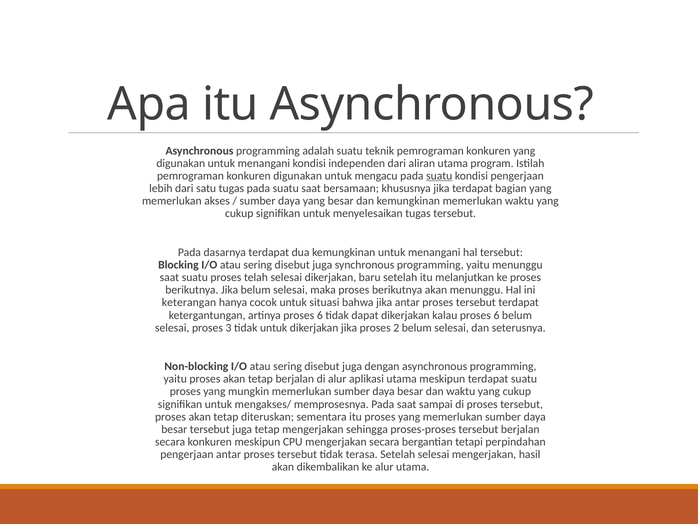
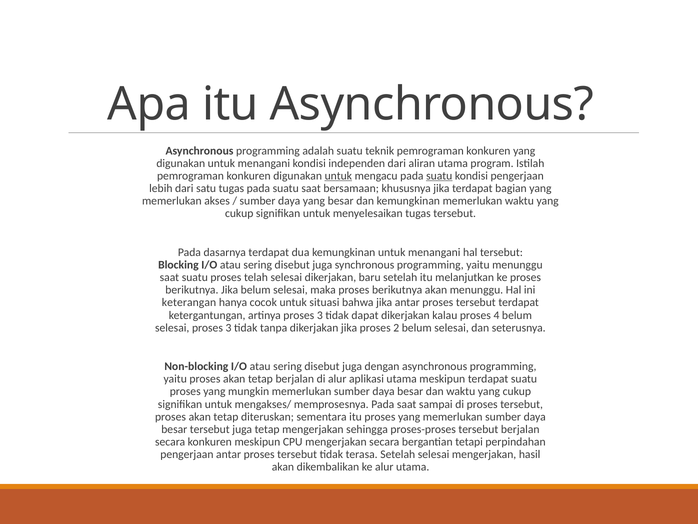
untuk at (338, 176) underline: none -> present
artinya proses 6: 6 -> 3
kalau proses 6: 6 -> 4
tidak untuk: untuk -> tanpa
